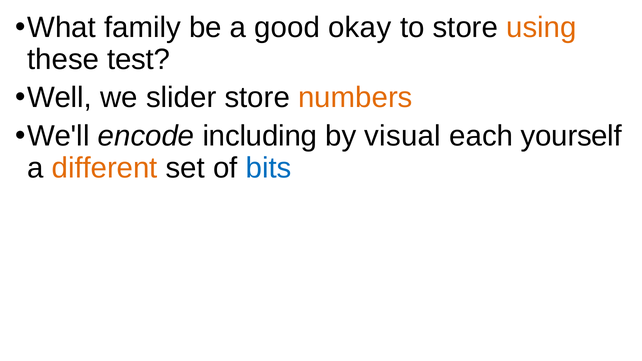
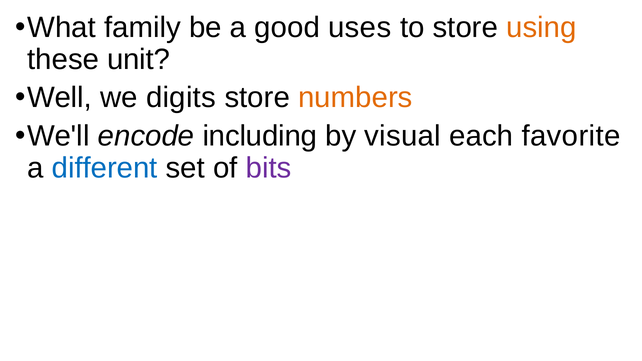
okay: okay -> uses
test: test -> unit
slider: slider -> digits
yourself: yourself -> favorite
different colour: orange -> blue
bits colour: blue -> purple
